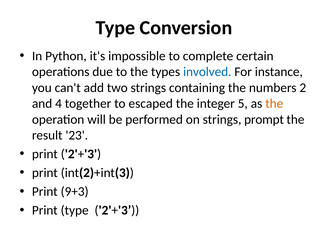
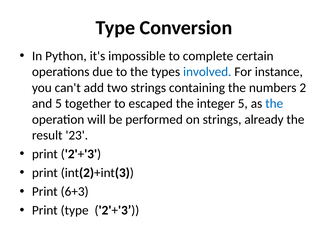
and 4: 4 -> 5
the at (274, 104) colour: orange -> blue
prompt: prompt -> already
9+3: 9+3 -> 6+3
